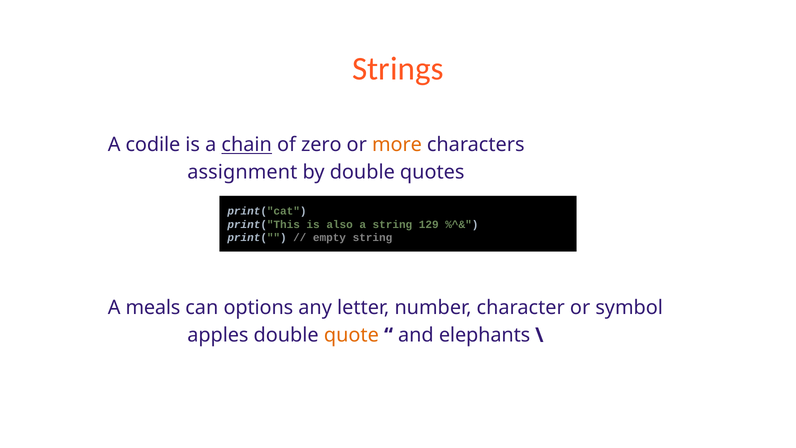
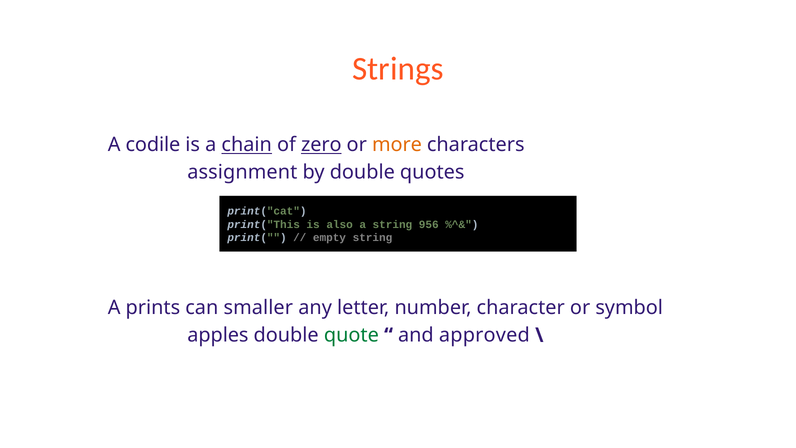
zero underline: none -> present
129: 129 -> 956
meals: meals -> prints
options: options -> smaller
quote colour: orange -> green
elephants: elephants -> approved
